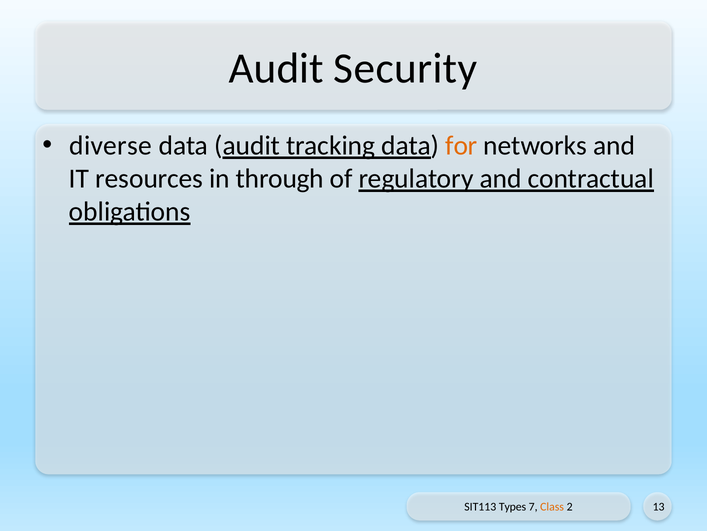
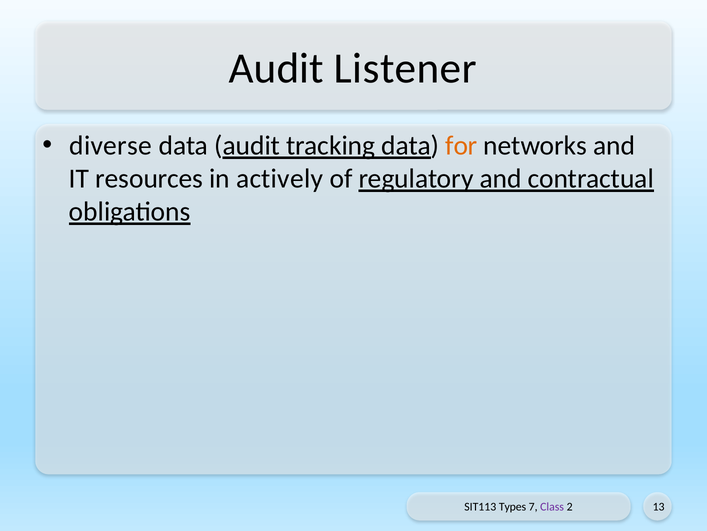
Security: Security -> Listener
through: through -> actively
Class colour: orange -> purple
